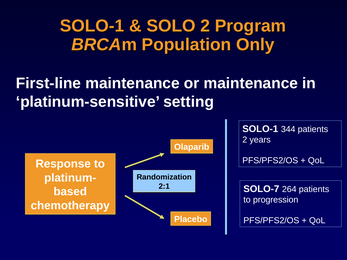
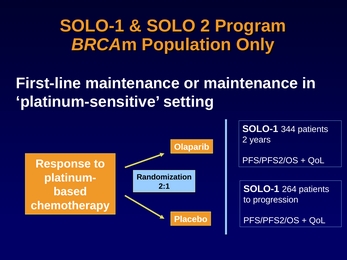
SOLO-7 at (261, 189): SOLO-7 -> SOLO-1
